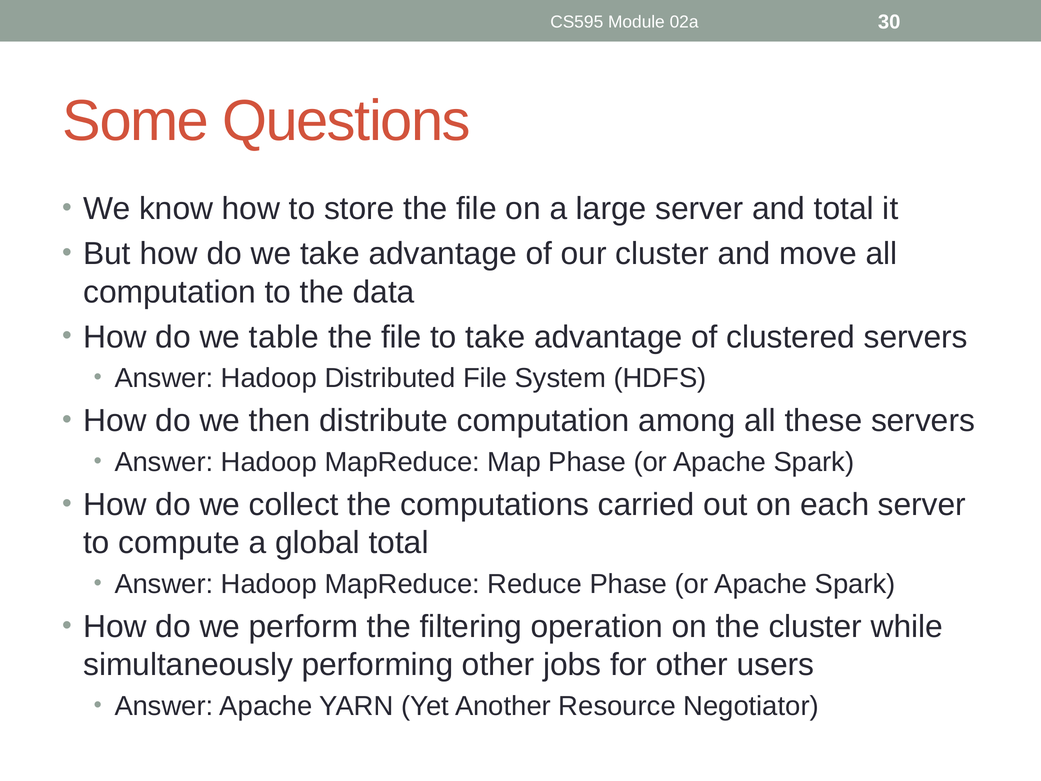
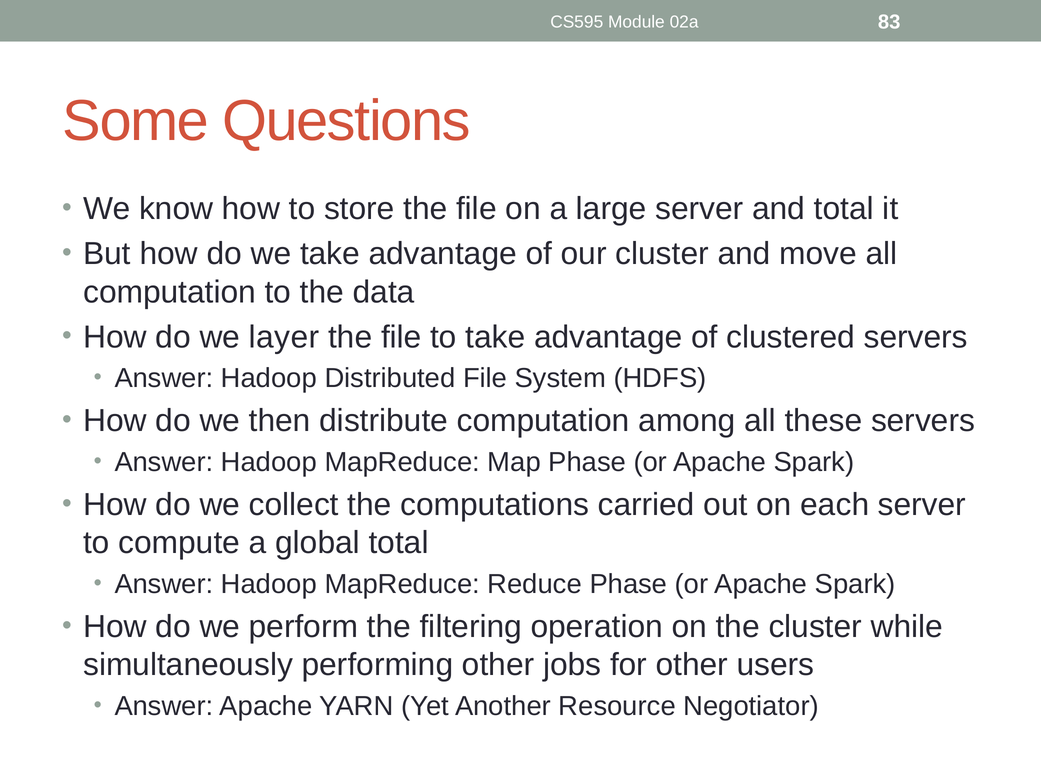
30: 30 -> 83
table: table -> layer
